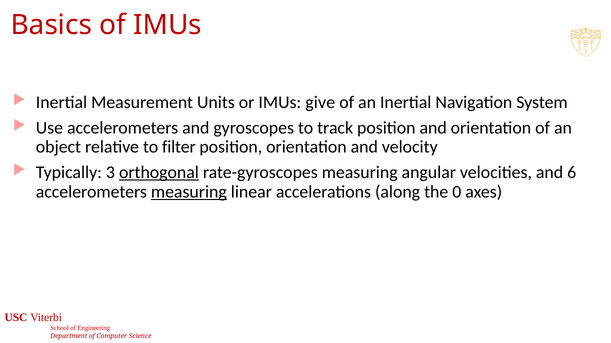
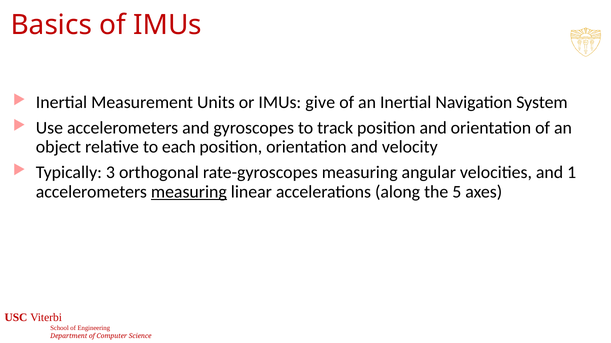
filter: filter -> each
orthogonal underline: present -> none
6: 6 -> 1
0: 0 -> 5
